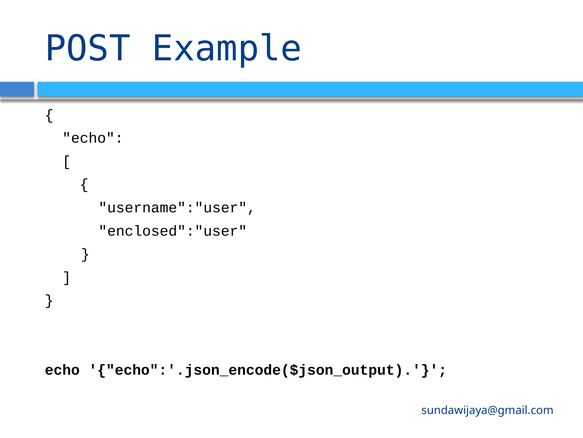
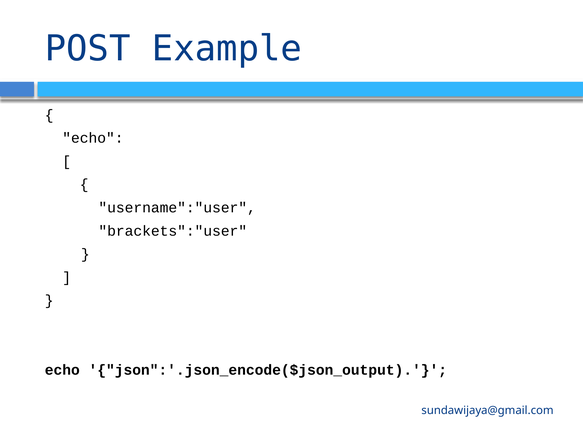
enclosed":"user: enclosed":"user -> brackets":"user
echo":'.json_encode($json_output: echo":'.json_encode($json_output -> json":'.json_encode($json_output
